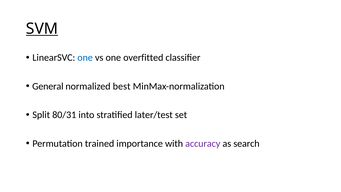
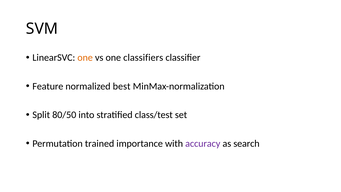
SVM underline: present -> none
one at (85, 58) colour: blue -> orange
overfitted: overfitted -> classifiers
General: General -> Feature
80/31: 80/31 -> 80/50
later/test: later/test -> class/test
